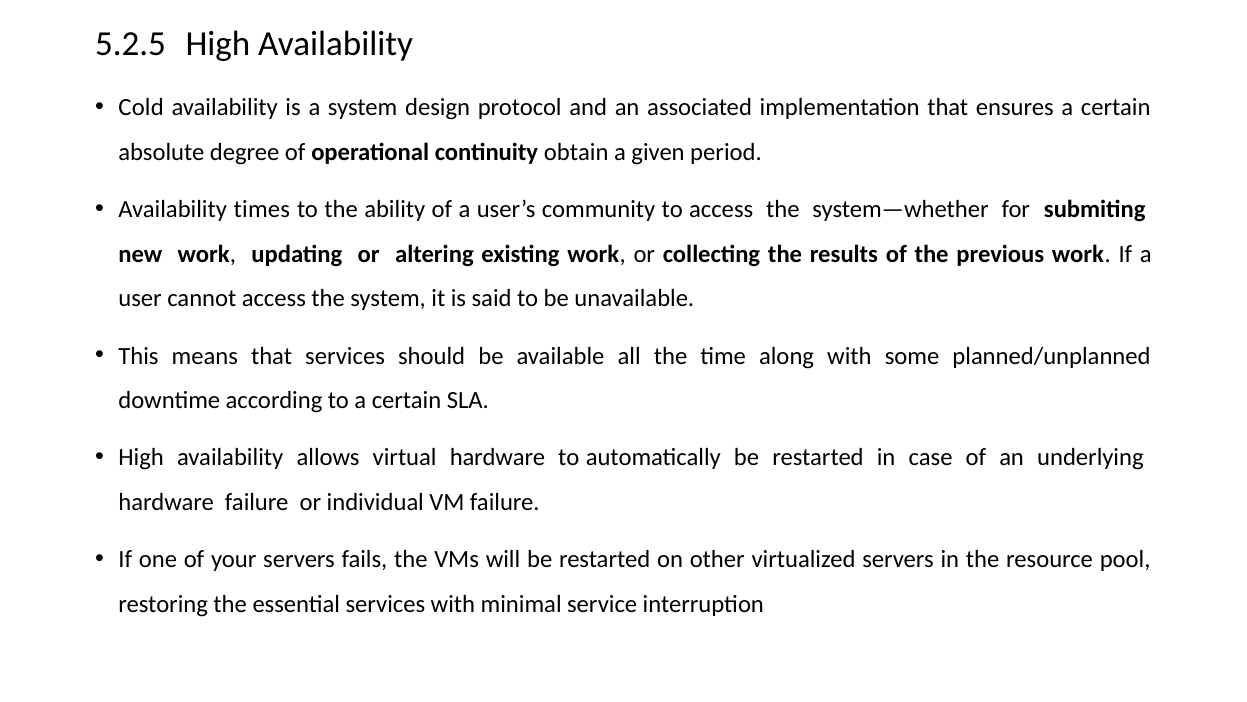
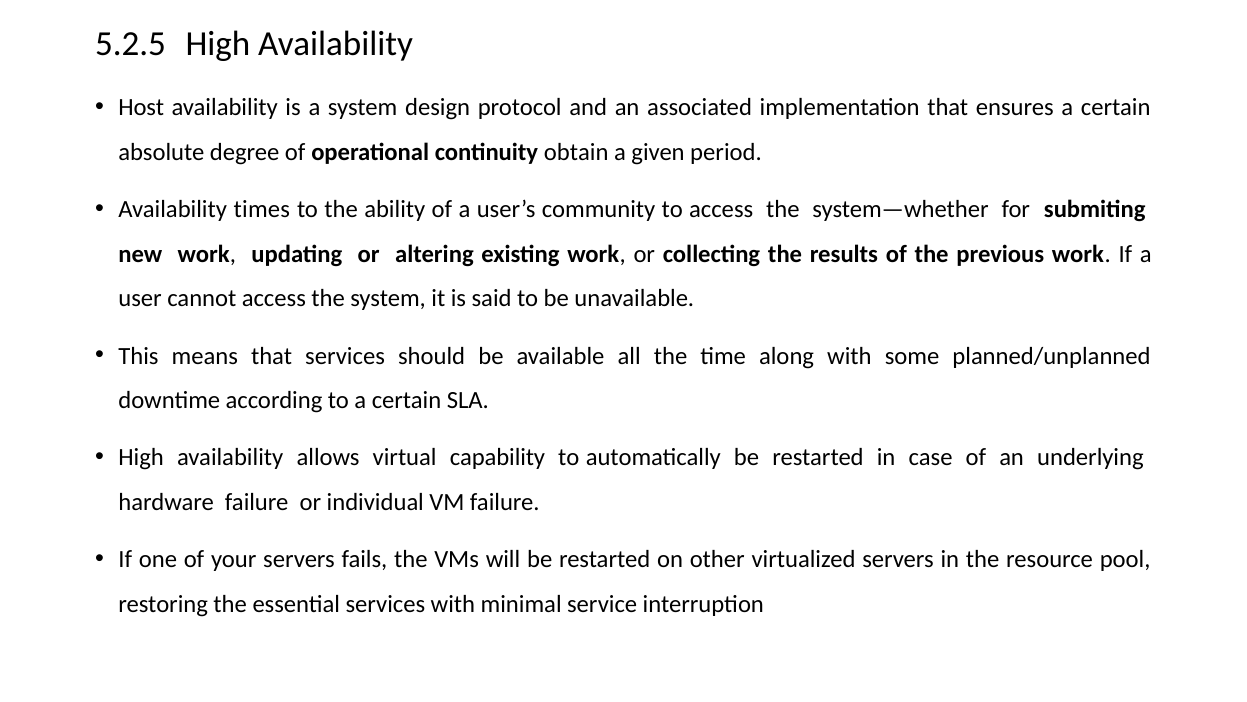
Cold: Cold -> Host
virtual hardware: hardware -> capability
